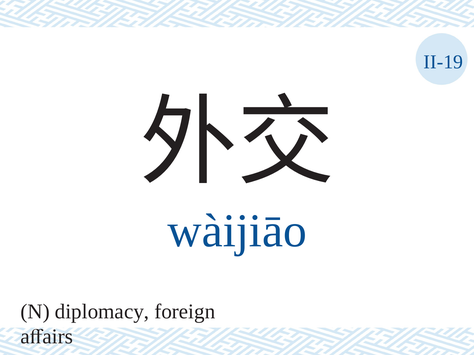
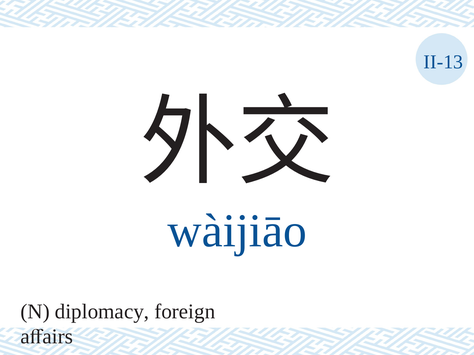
II-19: II-19 -> II-13
